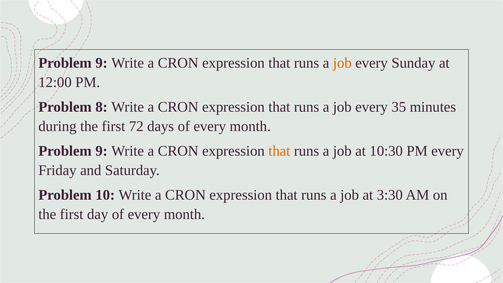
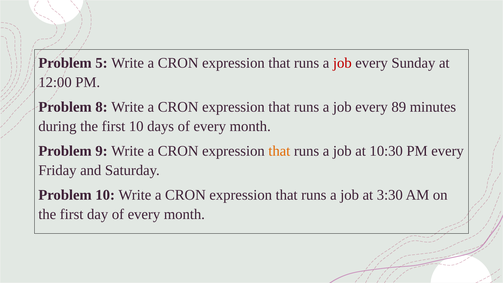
9 at (101, 63): 9 -> 5
job at (342, 63) colour: orange -> red
35: 35 -> 89
first 72: 72 -> 10
